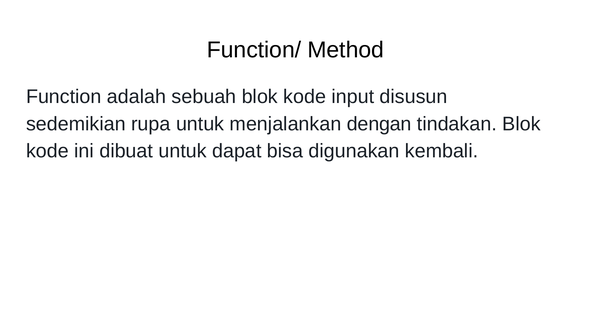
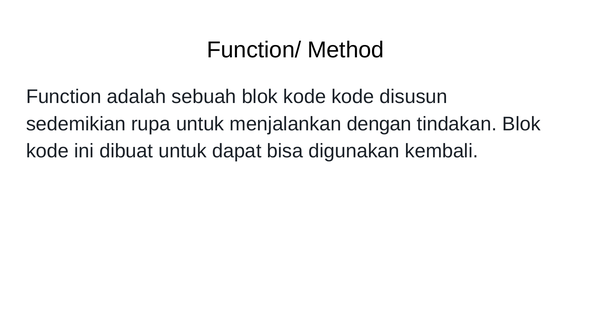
kode input: input -> kode
